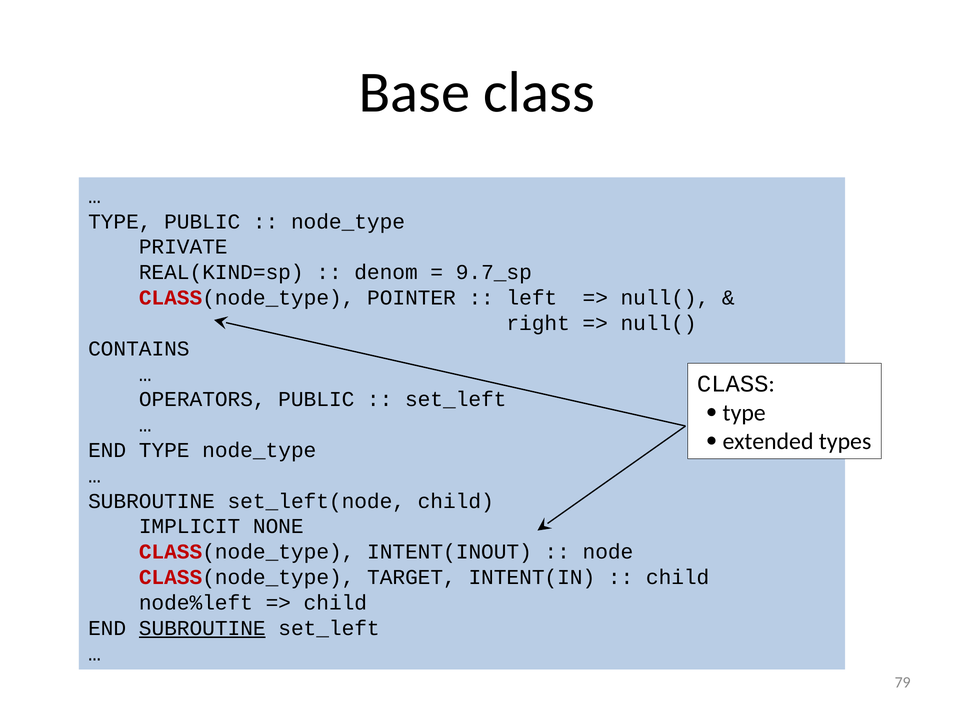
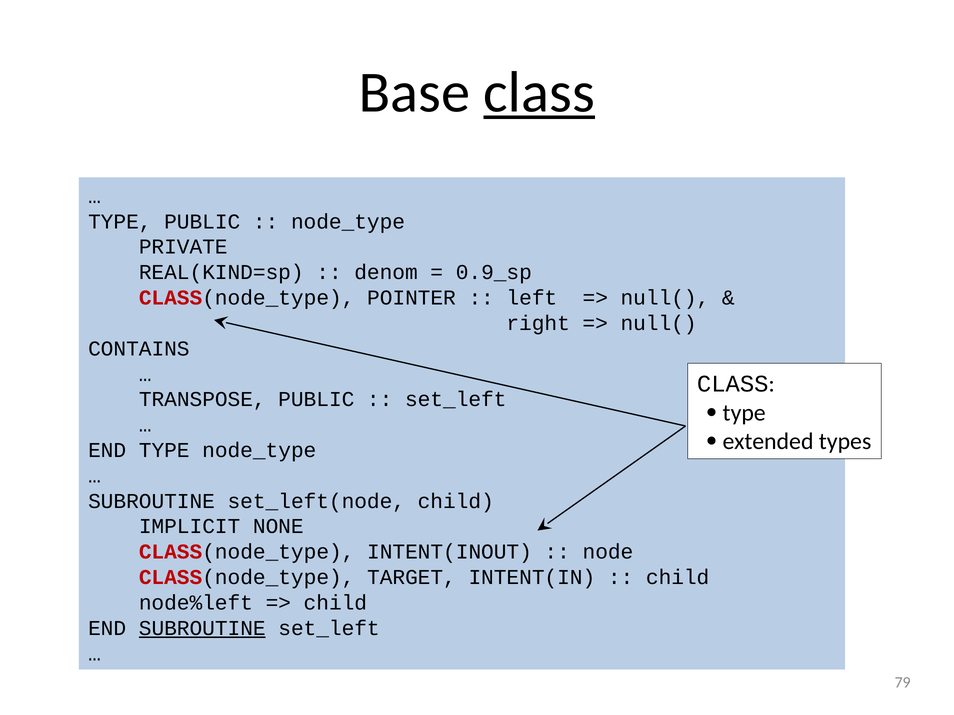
class at (539, 92) underline: none -> present
9.7_sp: 9.7_sp -> 0.9_sp
OPERATORS: OPERATORS -> TRANSPOSE
